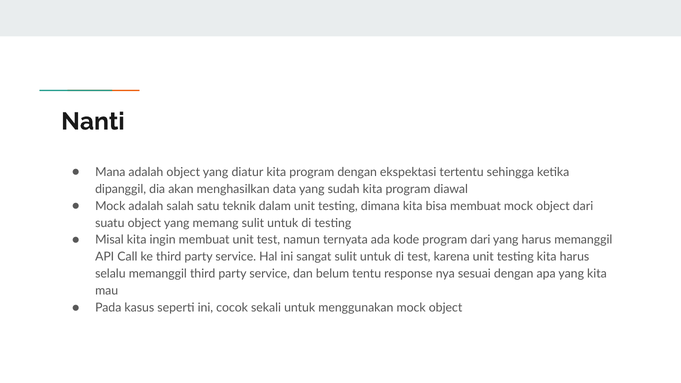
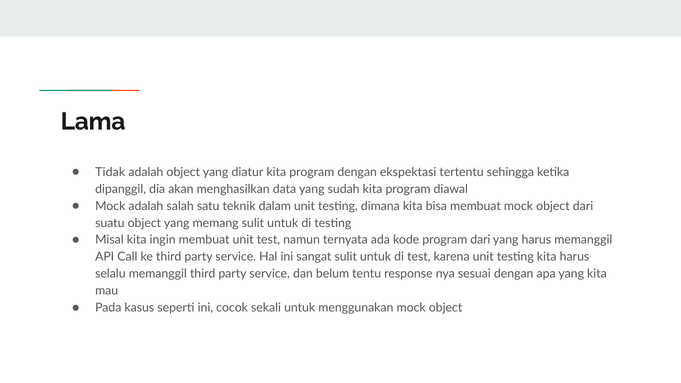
Nanti: Nanti -> Lama
Mana: Mana -> Tidak
